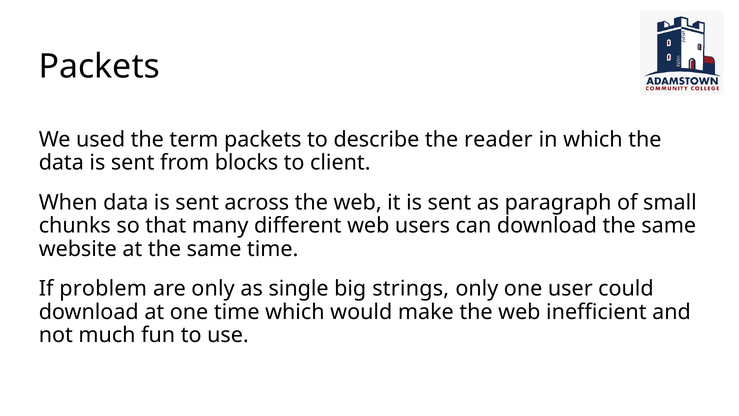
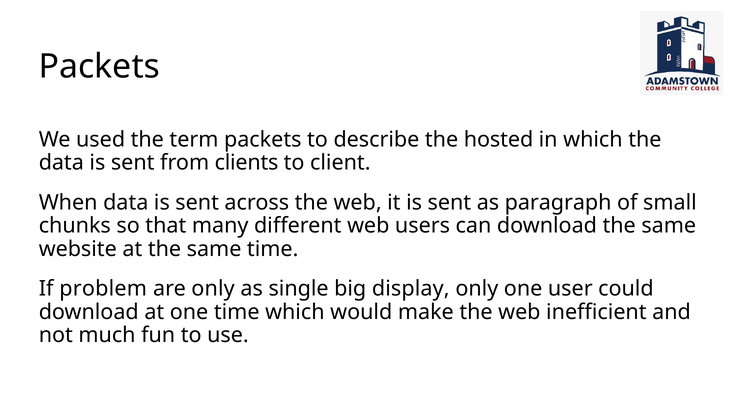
reader: reader -> hosted
blocks: blocks -> clients
strings: strings -> display
